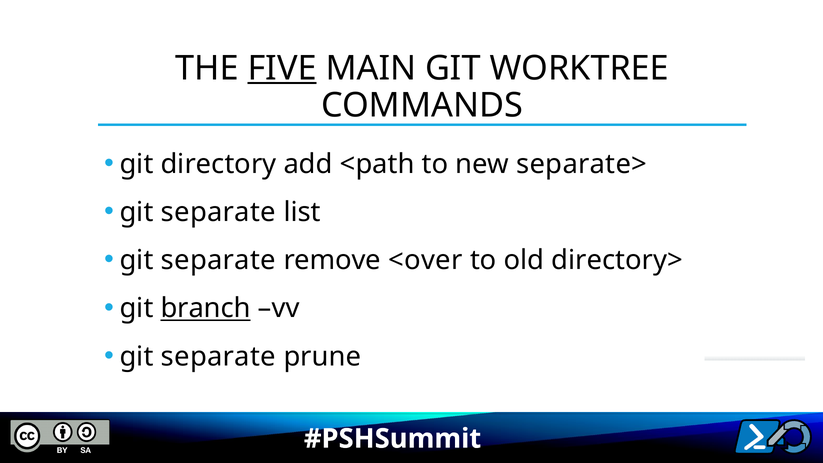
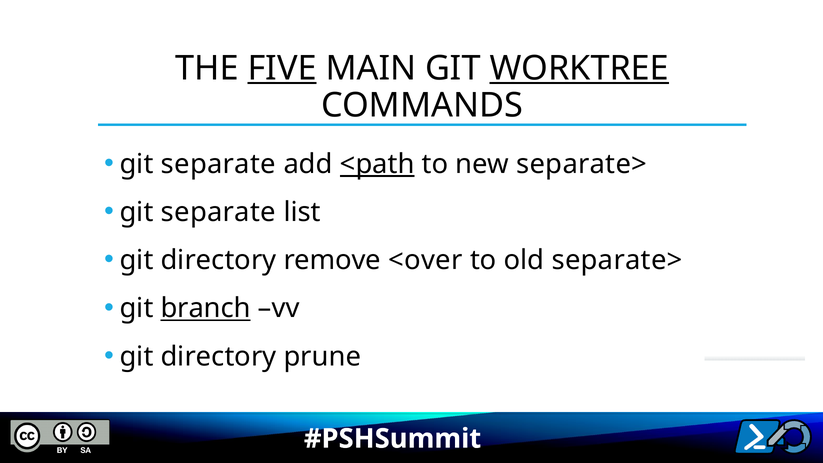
WORKTREE underline: none -> present
directory at (218, 164): directory -> separate
<path underline: none -> present
separate at (218, 260): separate -> directory
old directory>: directory> -> separate>
separate at (218, 356): separate -> directory
